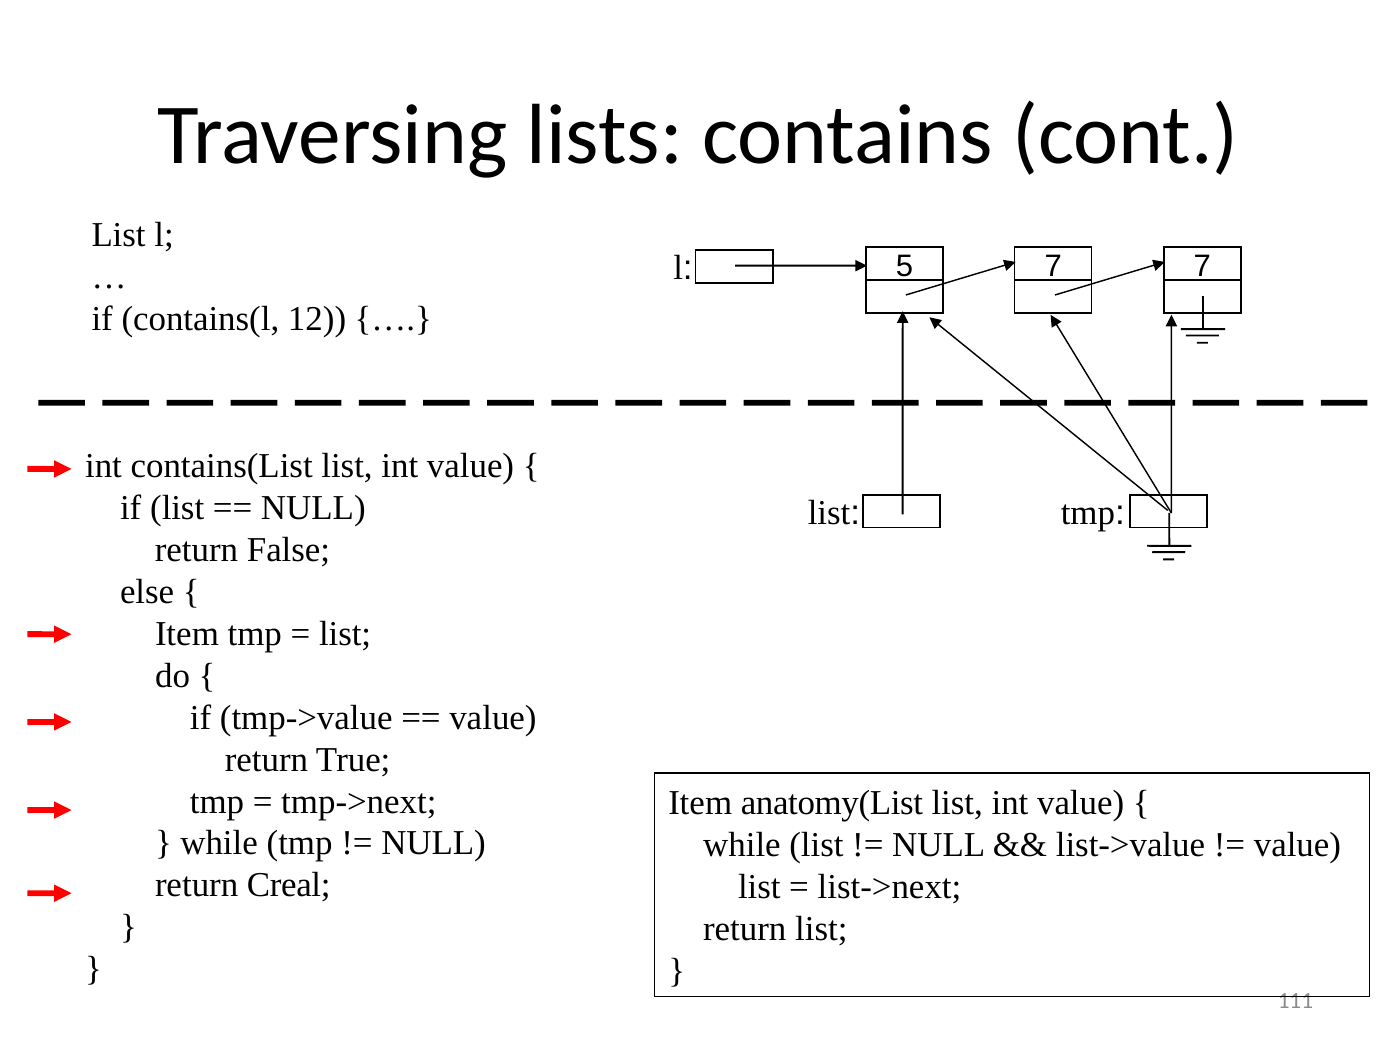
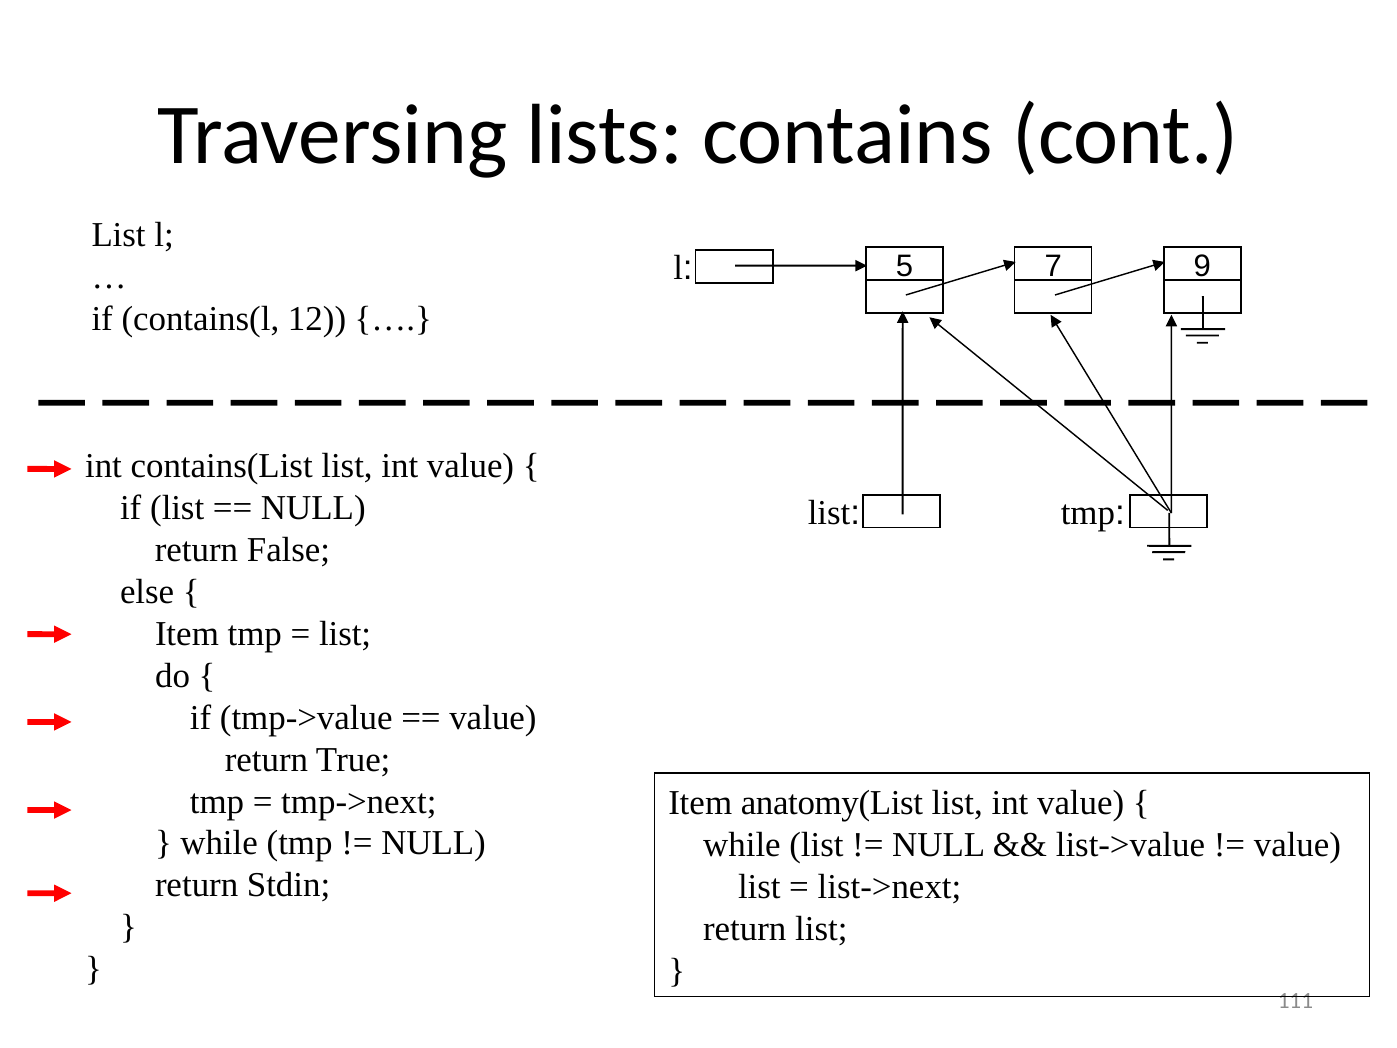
7 7: 7 -> 9
Creal: Creal -> Stdin
